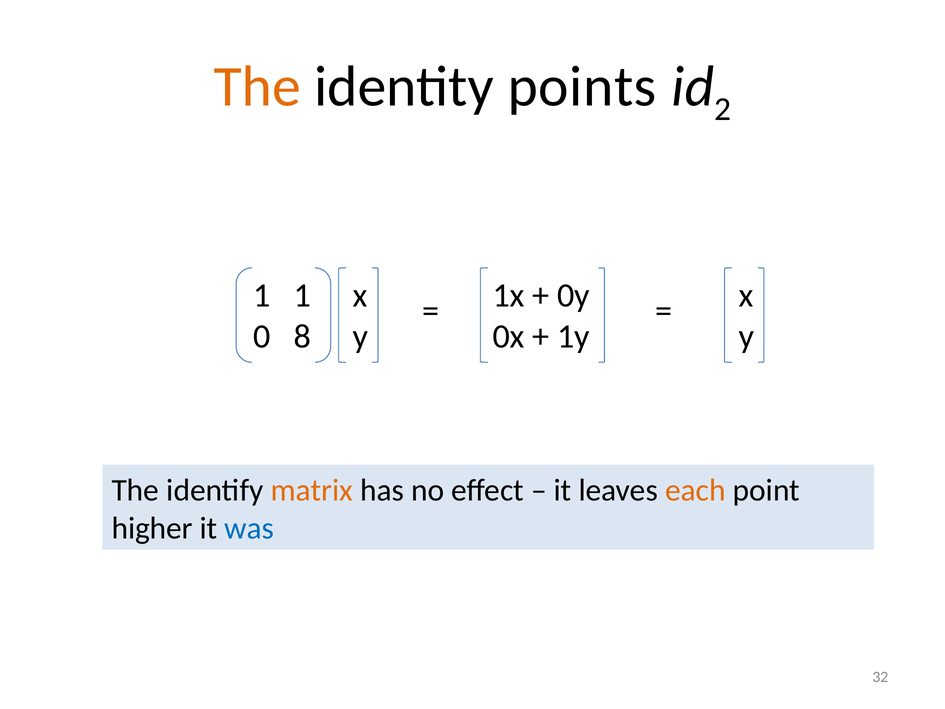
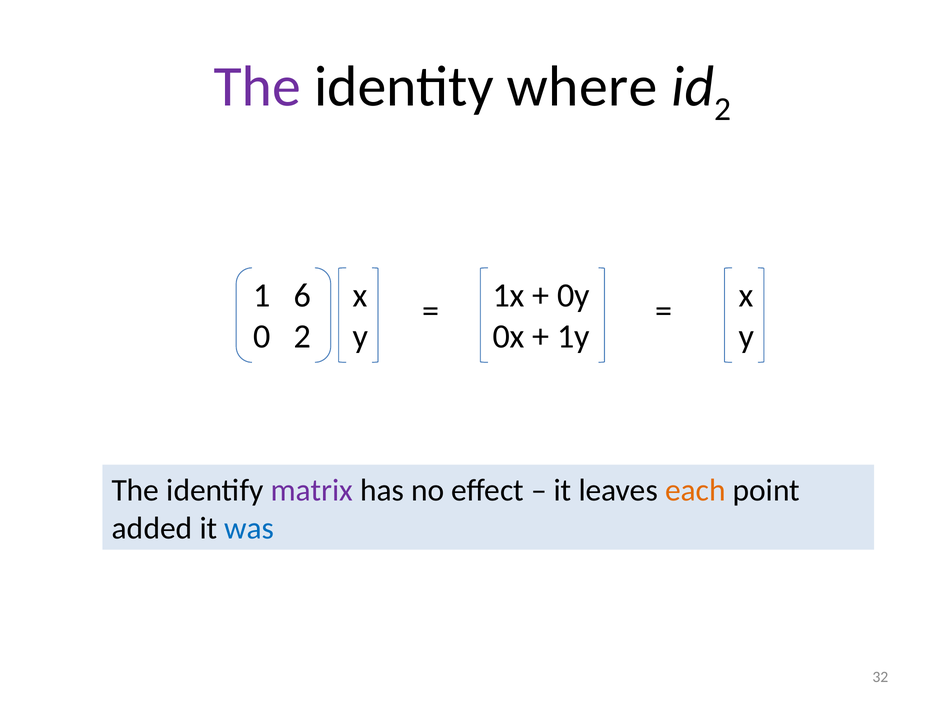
The at (257, 87) colour: orange -> purple
points: points -> where
1 1: 1 -> 6
0 8: 8 -> 2
matrix colour: orange -> purple
higher: higher -> added
